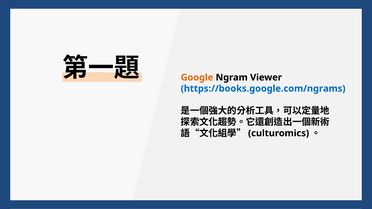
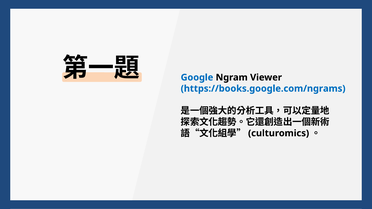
Google colour: orange -> blue
